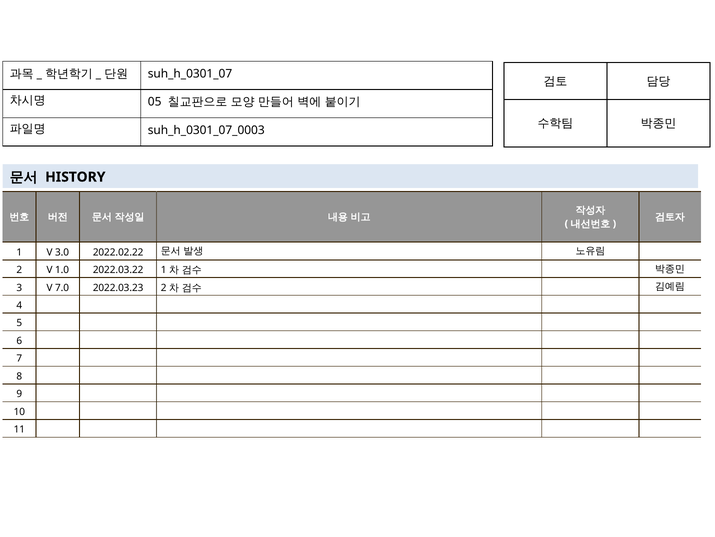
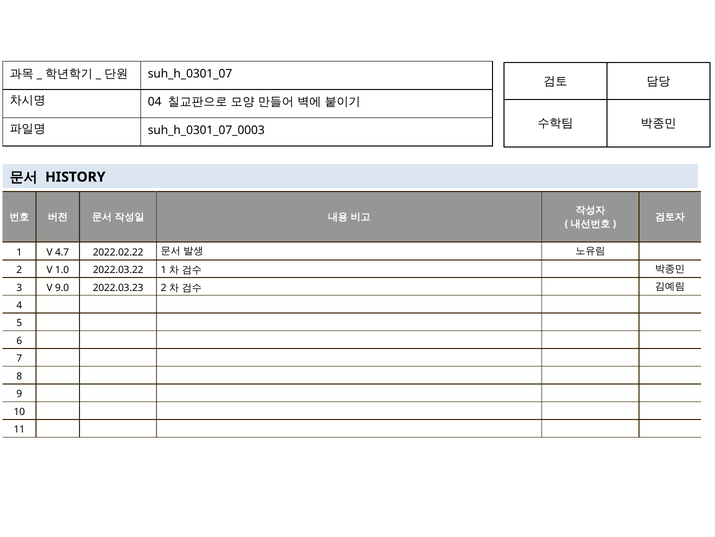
05: 05 -> 04
3.0: 3.0 -> 4.7
7.0: 7.0 -> 9.0
